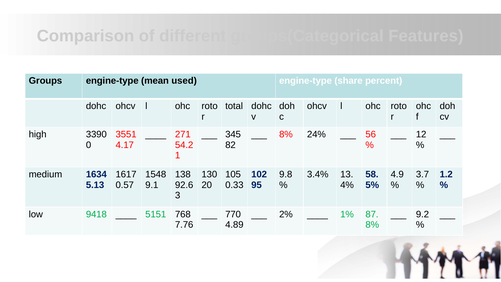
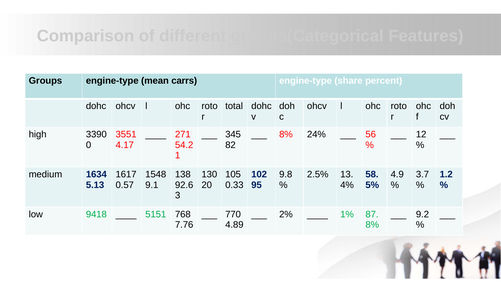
used: used -> carrs
3.4%: 3.4% -> 2.5%
